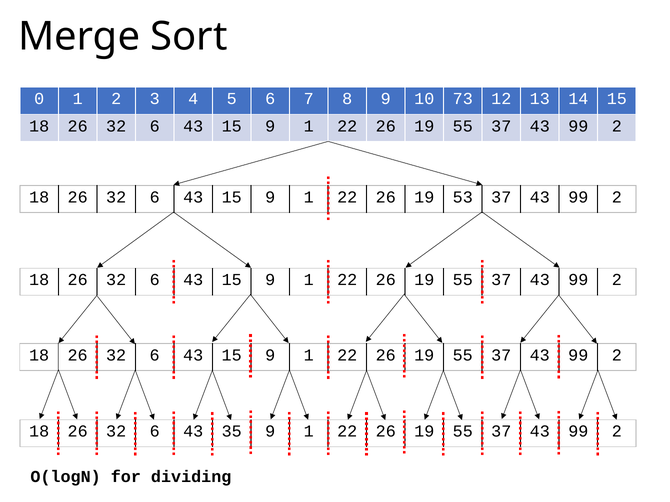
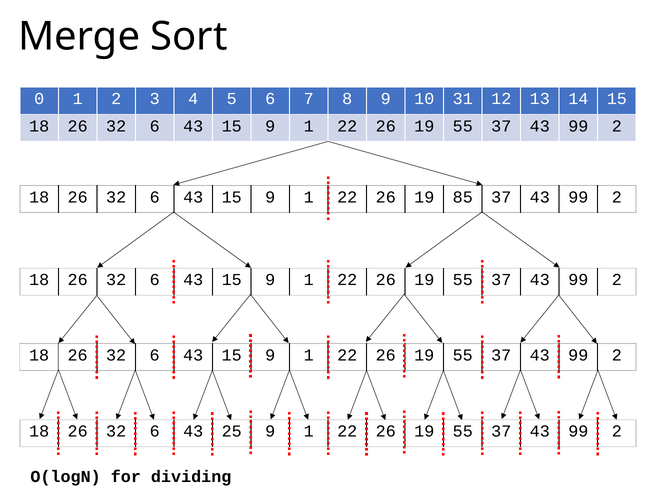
73: 73 -> 31
53: 53 -> 85
35: 35 -> 25
